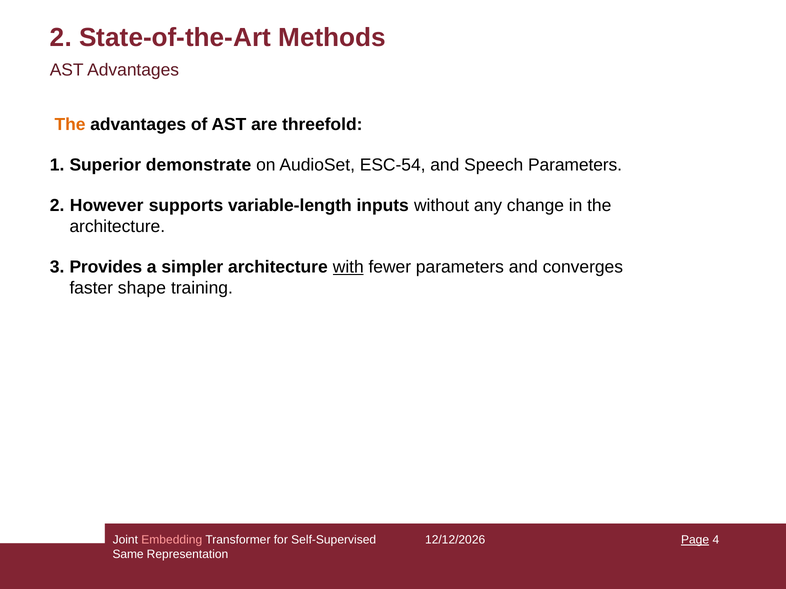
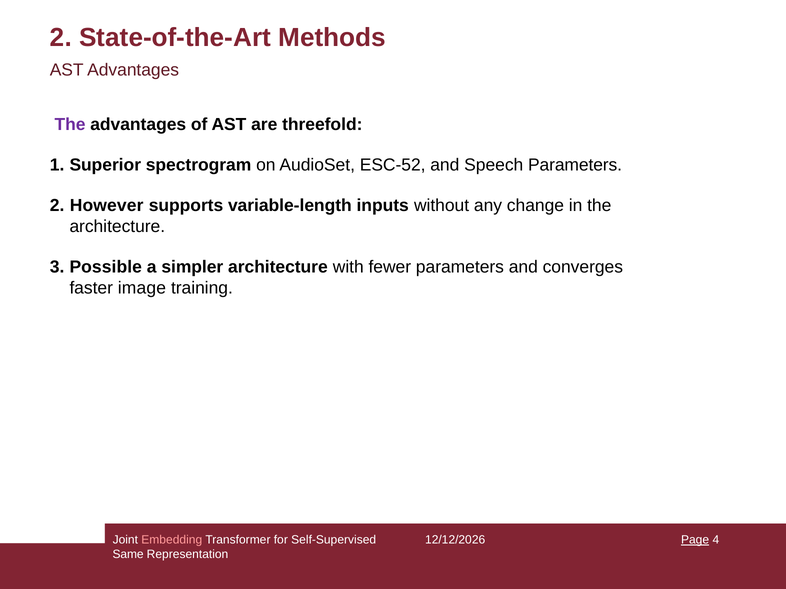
The at (70, 125) colour: orange -> purple
demonstrate: demonstrate -> spectrogram
ESC-54: ESC-54 -> ESC-52
Provides: Provides -> Possible
with underline: present -> none
shape: shape -> image
